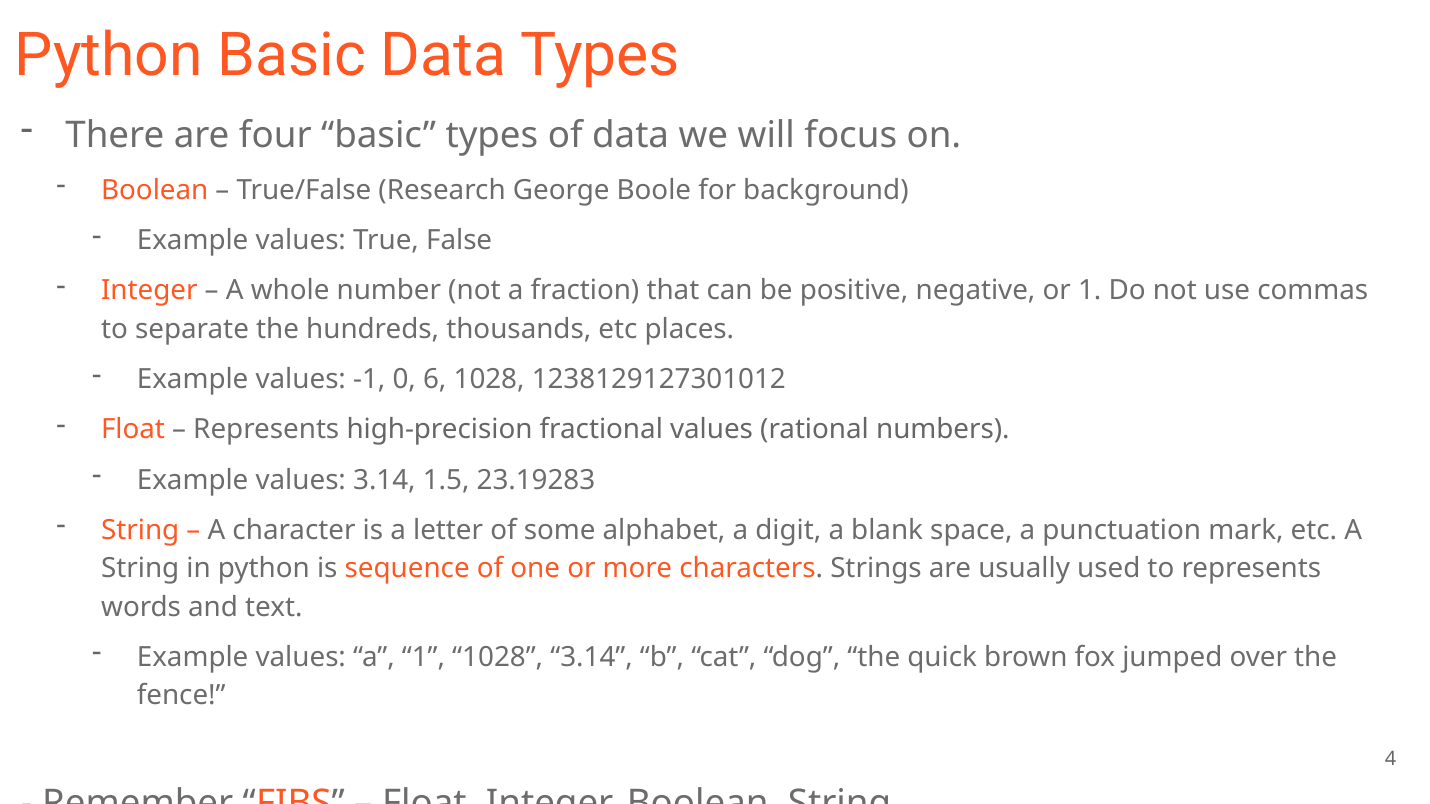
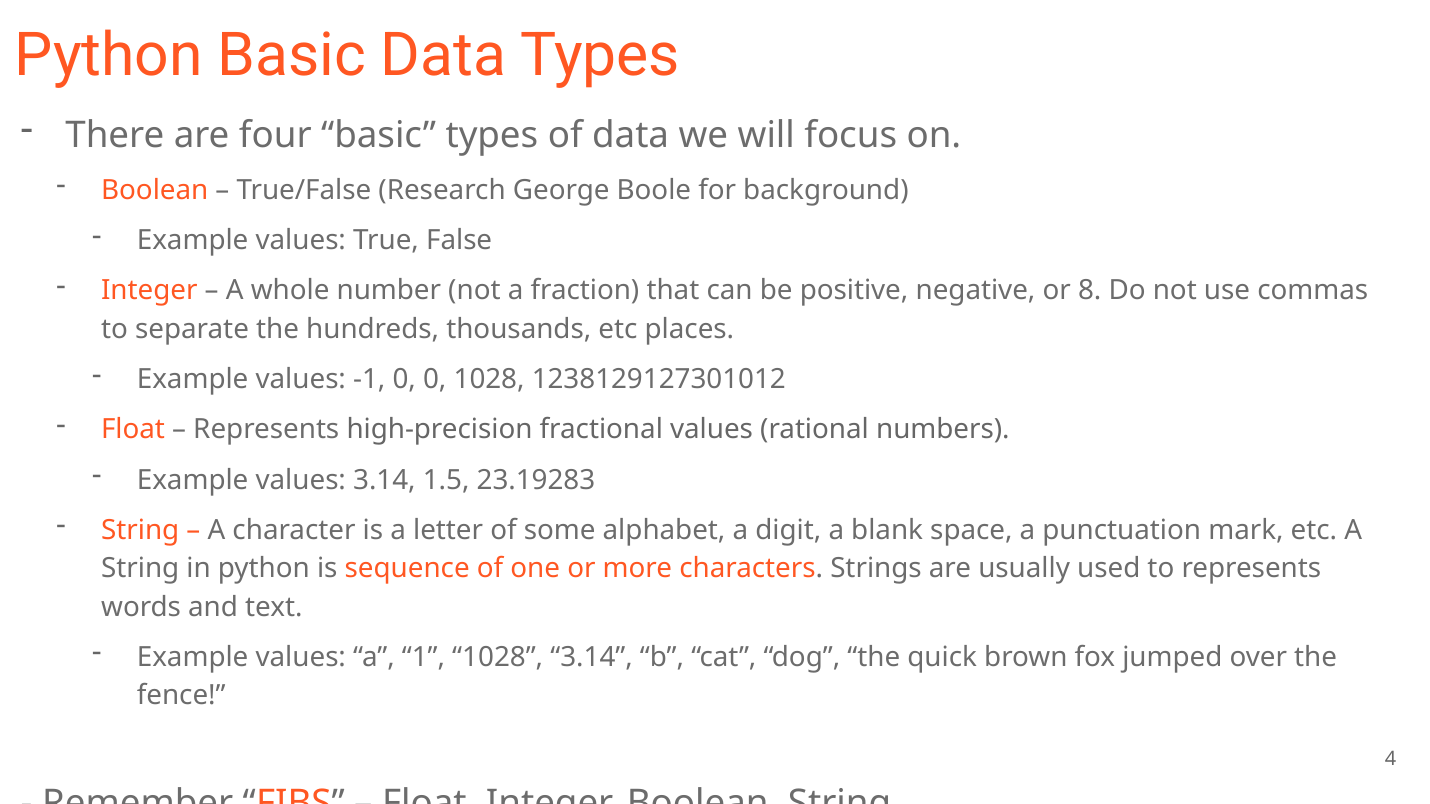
or 1: 1 -> 8
0 6: 6 -> 0
